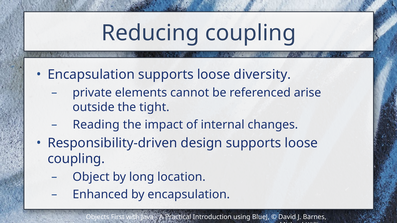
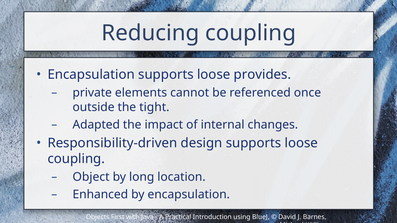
diversity: diversity -> provides
arise: arise -> once
Reading: Reading -> Adapted
